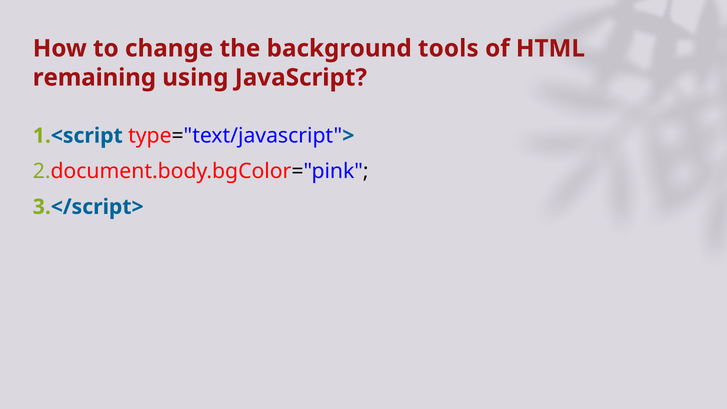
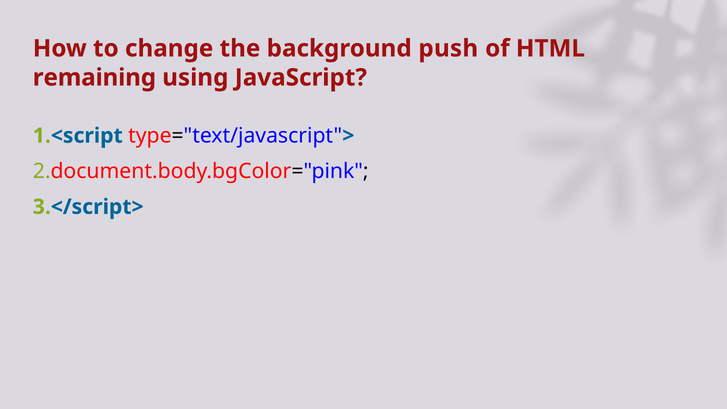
tools: tools -> push
